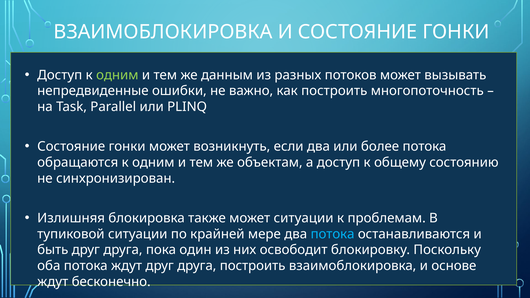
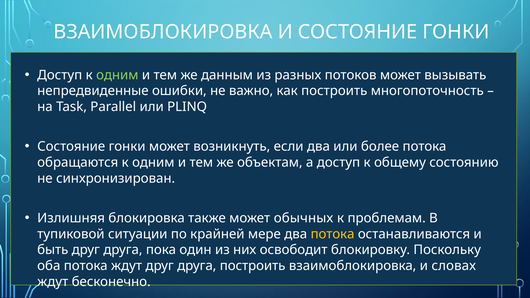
может ситуации: ситуации -> обычных
потока at (333, 234) colour: light blue -> yellow
основе: основе -> словах
